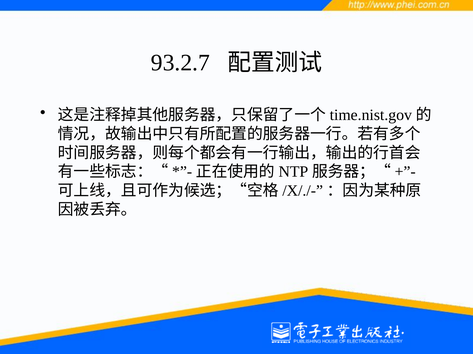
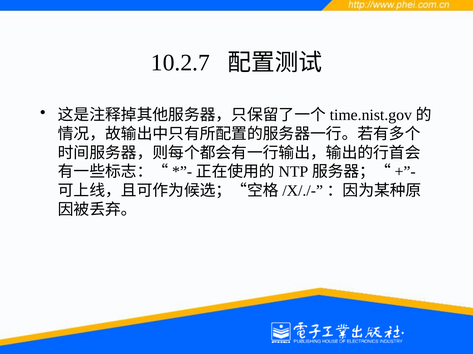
93.2.7: 93.2.7 -> 10.2.7
